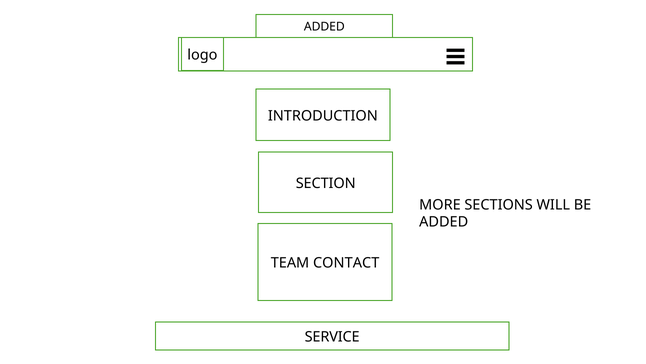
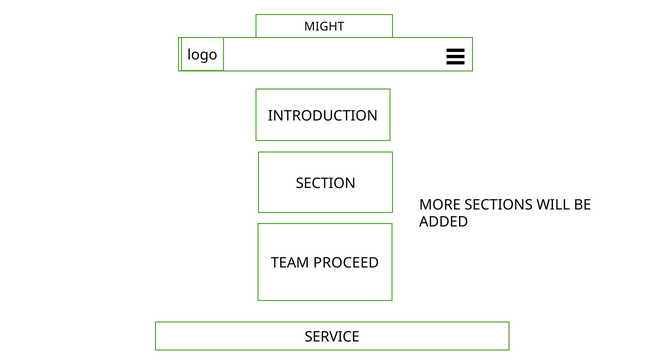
ADDED at (324, 27): ADDED -> MIGHT
CONTACT: CONTACT -> PROCEED
